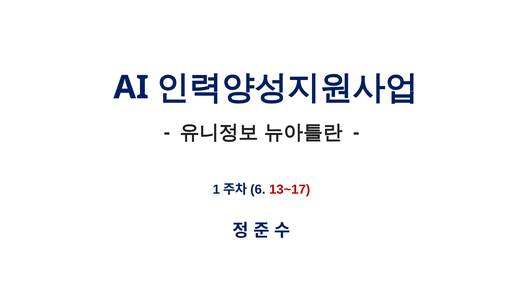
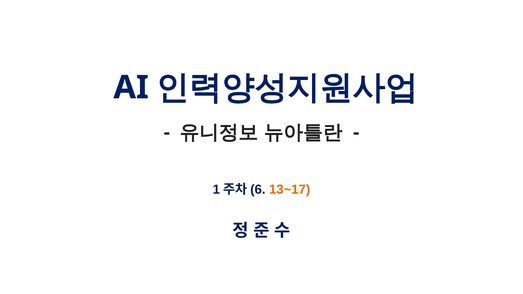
13~17 colour: red -> orange
